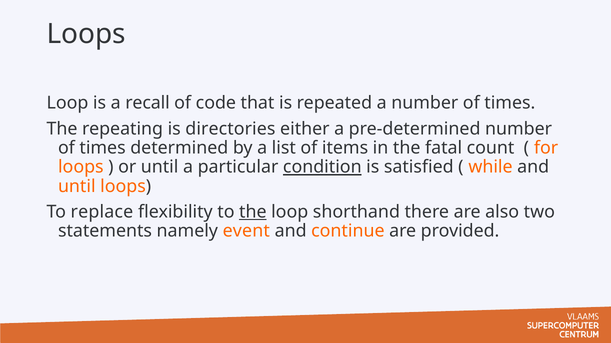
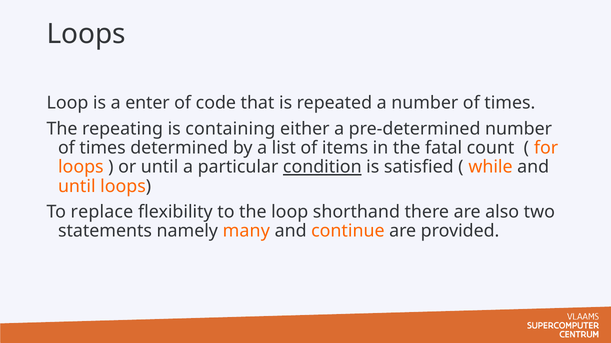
recall: recall -> enter
directories: directories -> containing
the at (253, 212) underline: present -> none
event: event -> many
